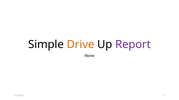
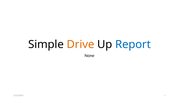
Report colour: purple -> blue
